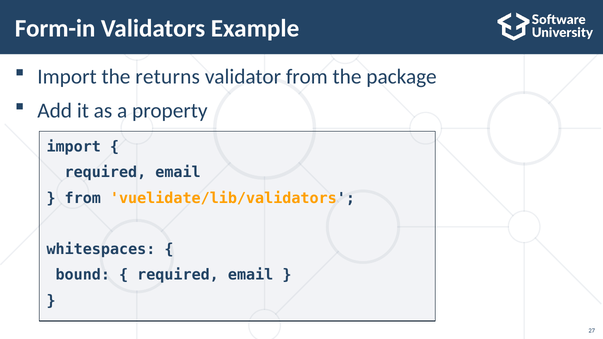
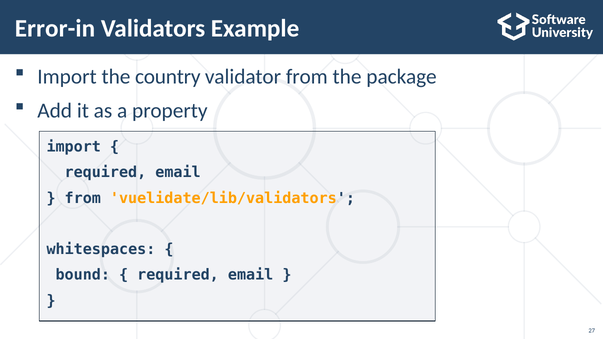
Form-in: Form-in -> Error-in
returns: returns -> country
